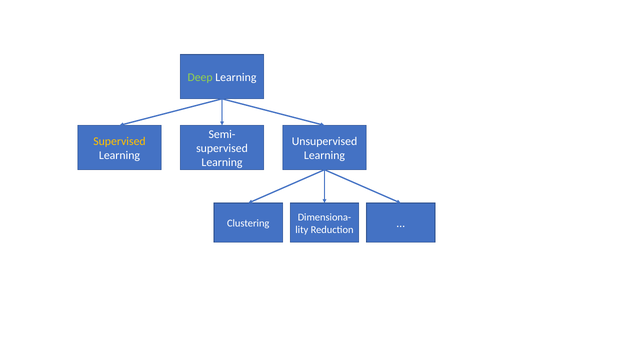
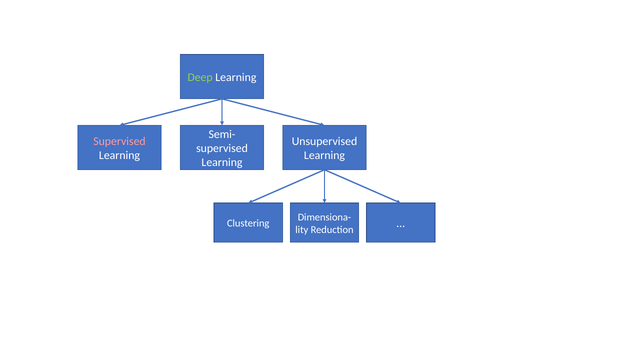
Supervised at (119, 141) colour: yellow -> pink
